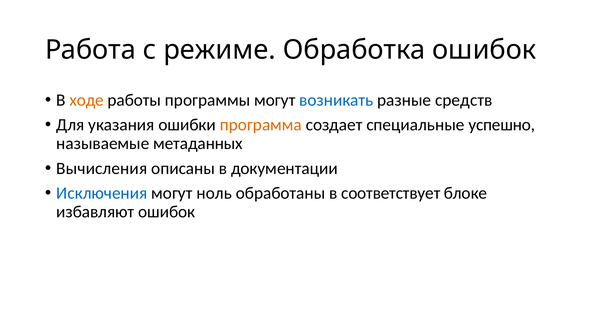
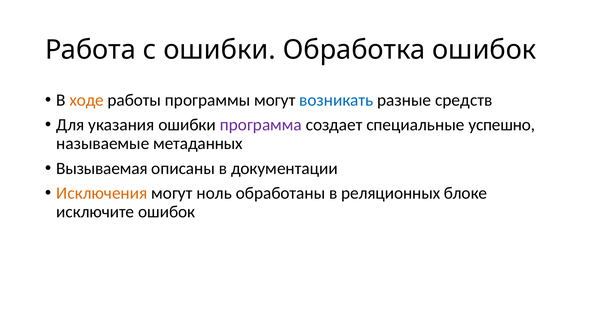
с режиме: режиме -> ошибки
программа colour: orange -> purple
Вычисления: Вычисления -> Вызываемая
Исключения colour: blue -> orange
соответствует: соответствует -> реляционных
избавляют: избавляют -> исключите
